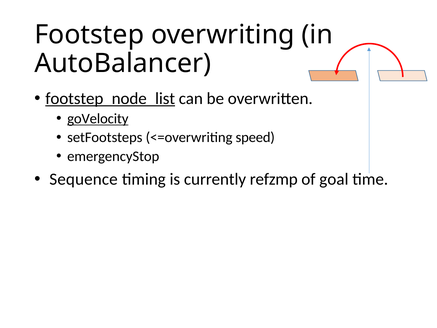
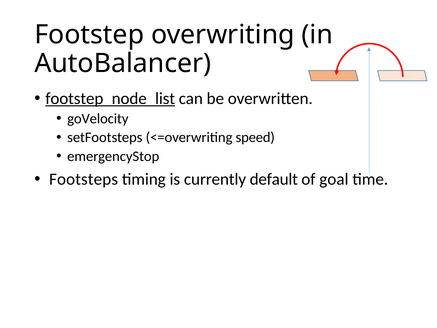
goVelocity underline: present -> none
Sequence: Sequence -> Footsteps
refzmp: refzmp -> default
